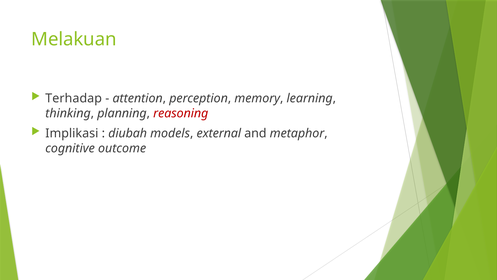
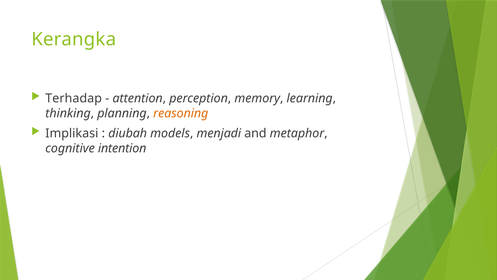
Melakuan: Melakuan -> Kerangka
reasoning colour: red -> orange
external: external -> menjadi
outcome: outcome -> intention
